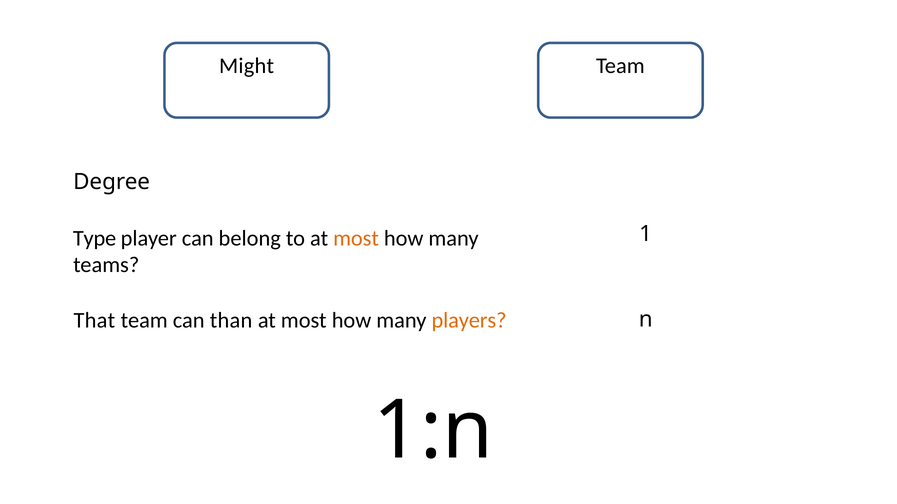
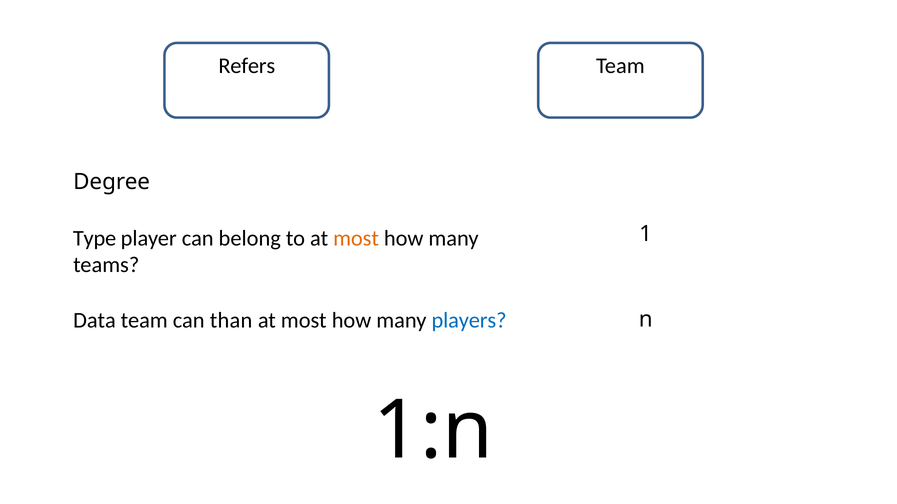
Might: Might -> Refers
That: That -> Data
players colour: orange -> blue
